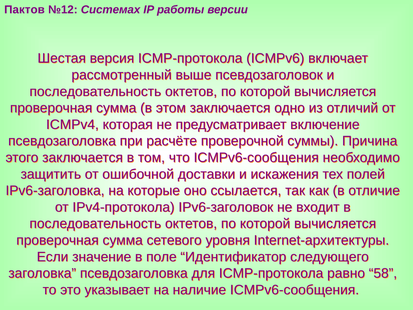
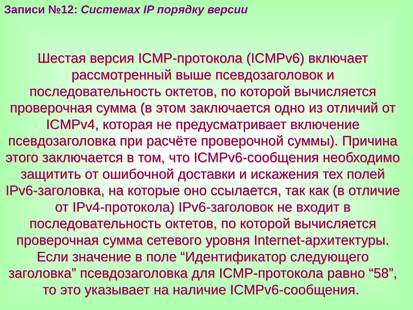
Пактов: Пактов -> Записи
работы: работы -> порядку
